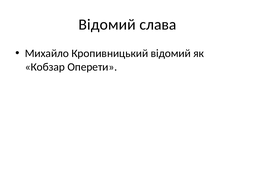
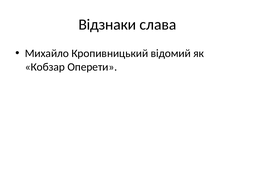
Відомий at (107, 25): Відомий -> Відзнаки
